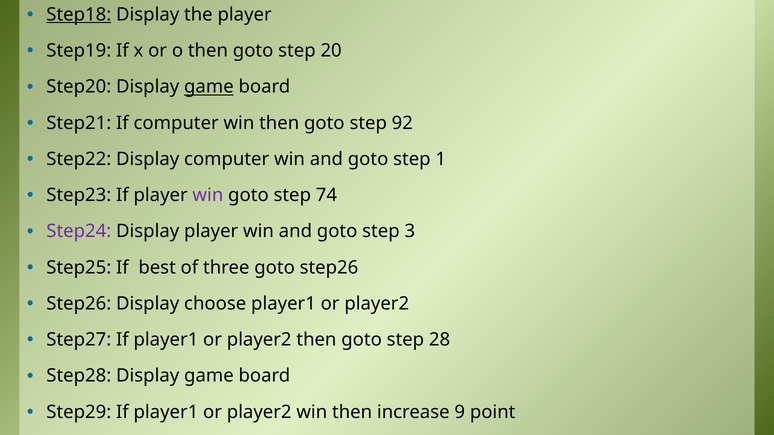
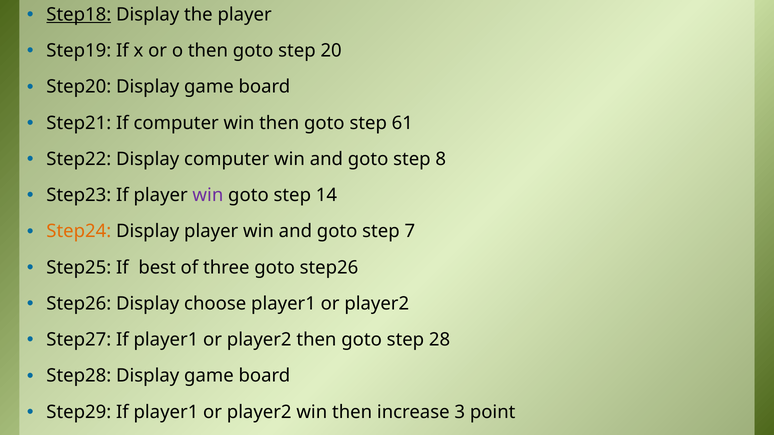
game at (209, 87) underline: present -> none
92: 92 -> 61
1: 1 -> 8
74: 74 -> 14
Step24 colour: purple -> orange
3: 3 -> 7
9: 9 -> 3
